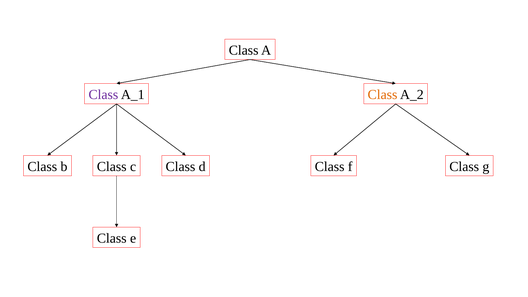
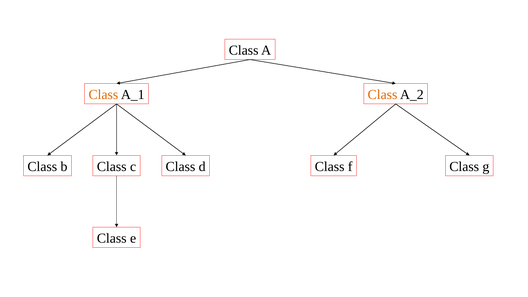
Class at (103, 95) colour: purple -> orange
